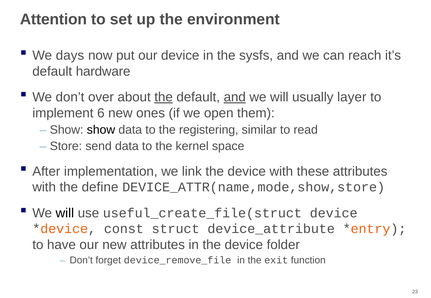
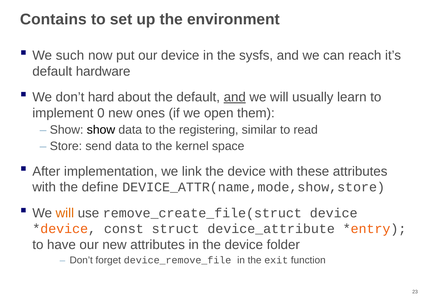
Attention: Attention -> Contains
days: days -> such
over: over -> hard
the at (164, 97) underline: present -> none
layer: layer -> learn
6: 6 -> 0
will at (65, 213) colour: black -> orange
useful_create_file(struct: useful_create_file(struct -> remove_create_file(struct
